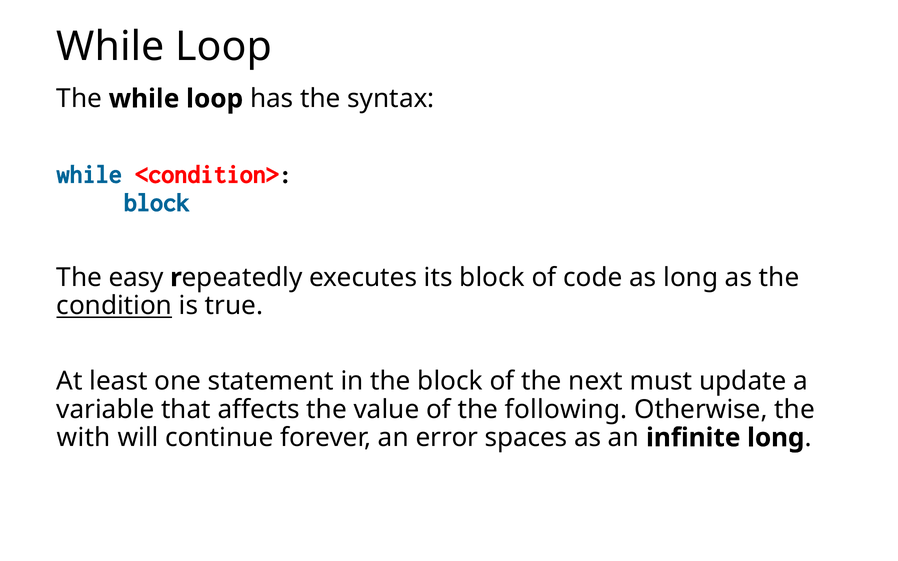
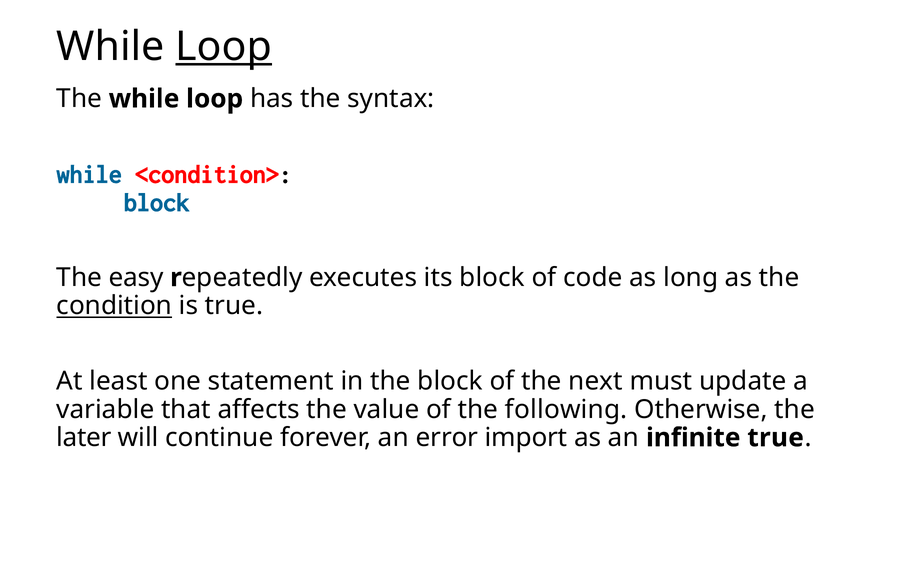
Loop at (224, 46) underline: none -> present
with: with -> later
spaces: spaces -> import
infinite long: long -> true
